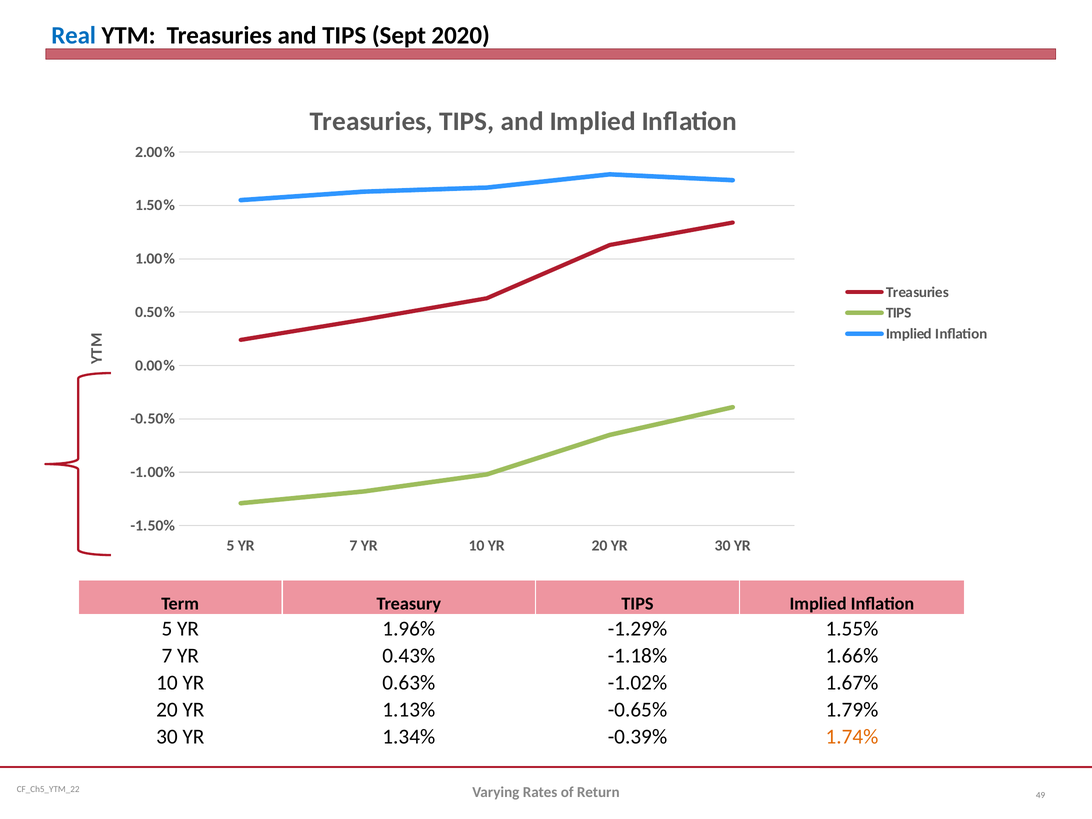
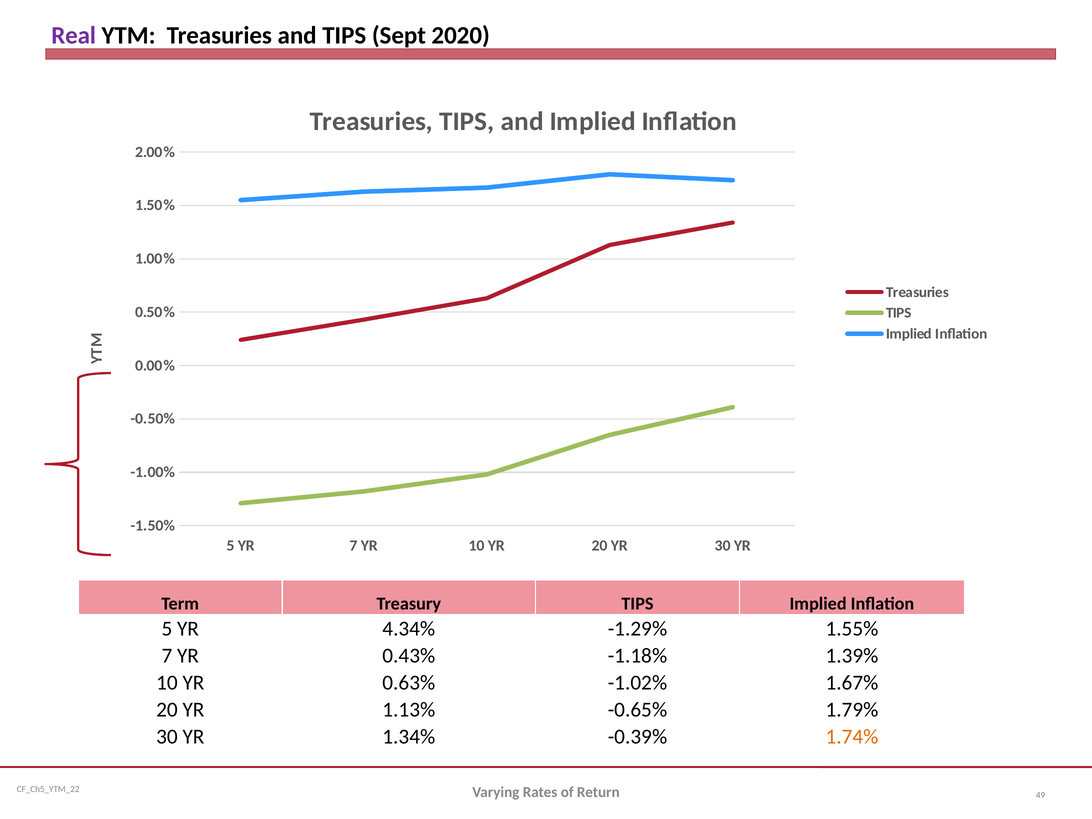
Real colour: blue -> purple
1.96%: 1.96% -> 4.34%
1.66%: 1.66% -> 1.39%
